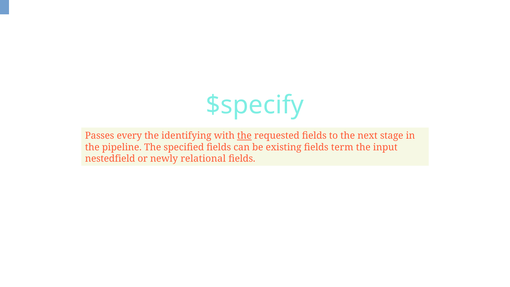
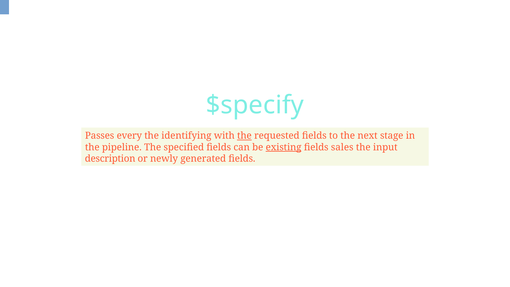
existing underline: none -> present
term: term -> sales
nestedfield: nestedfield -> description
relational: relational -> generated
